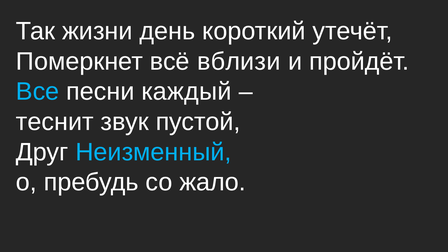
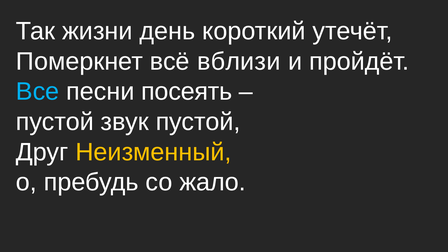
каждый: каждый -> посеять
теснит at (55, 122): теснит -> пустой
Неизменный colour: light blue -> yellow
